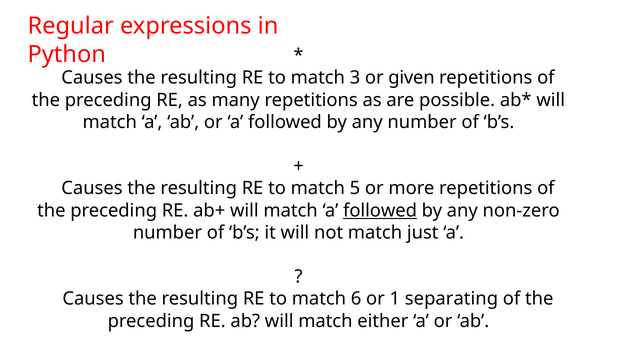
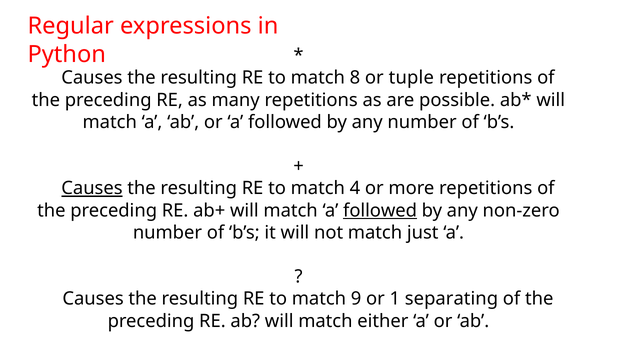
3: 3 -> 8
given: given -> tuple
Causes at (92, 188) underline: none -> present
5: 5 -> 4
6: 6 -> 9
